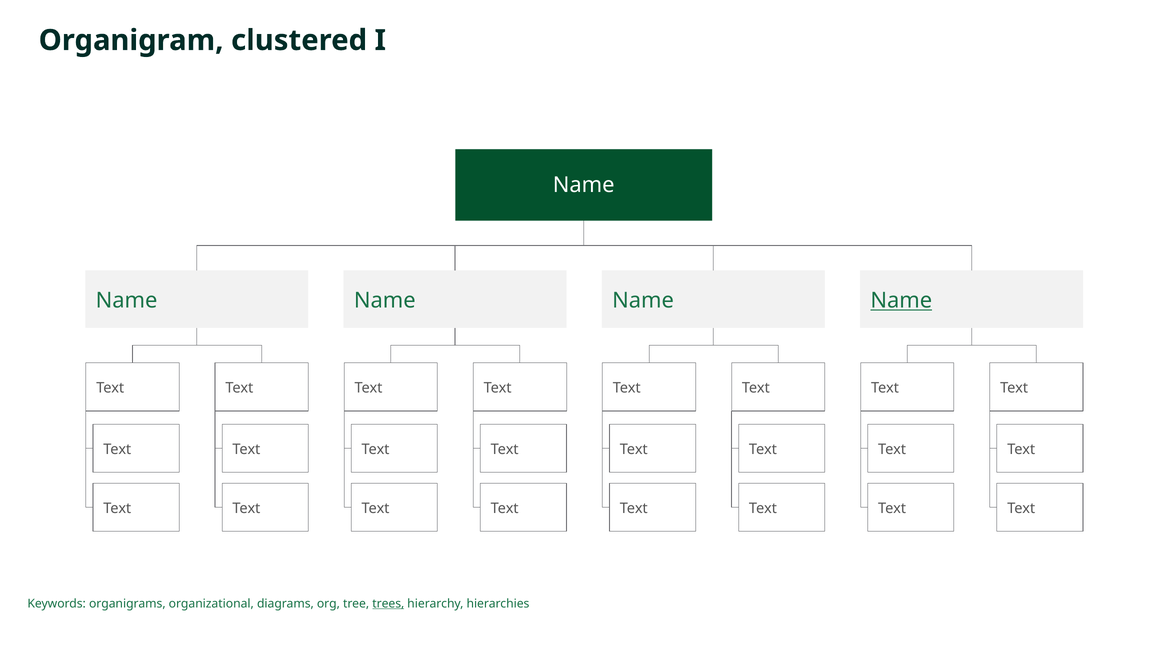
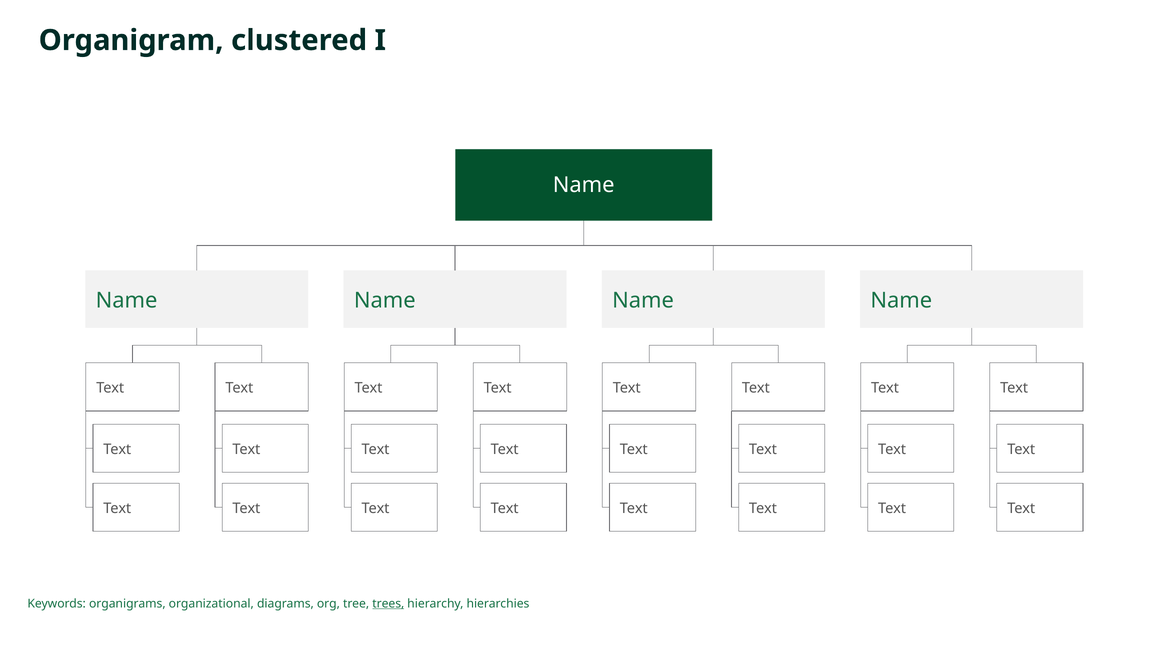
Name at (901, 301) underline: present -> none
